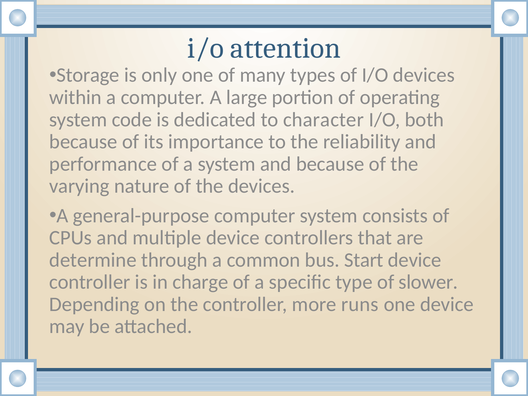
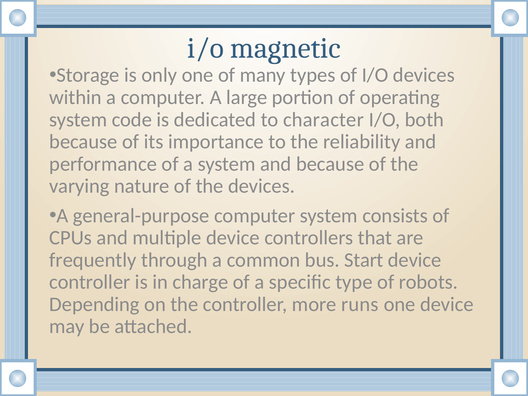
attention: attention -> magnetic
determine: determine -> frequently
slower: slower -> robots
